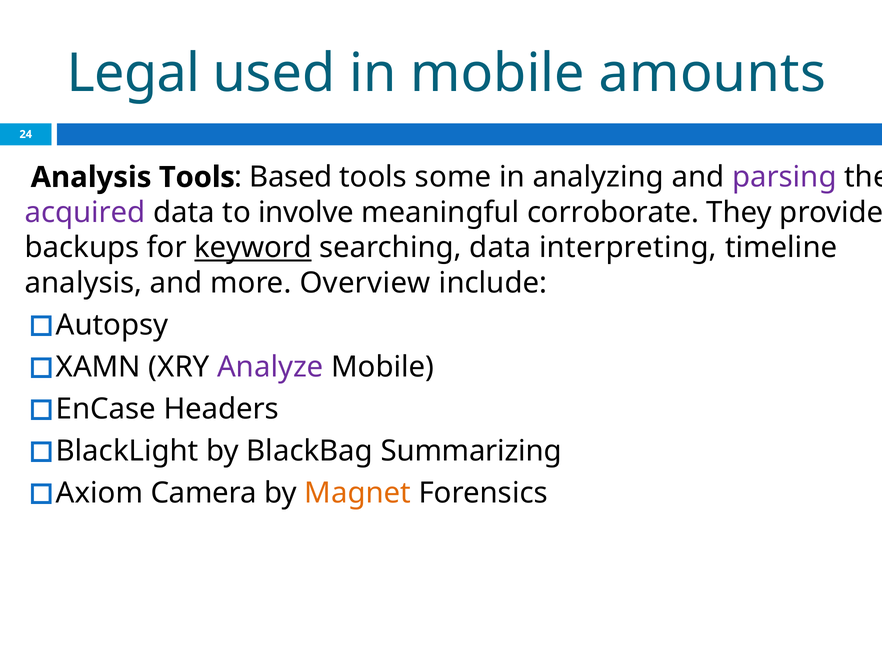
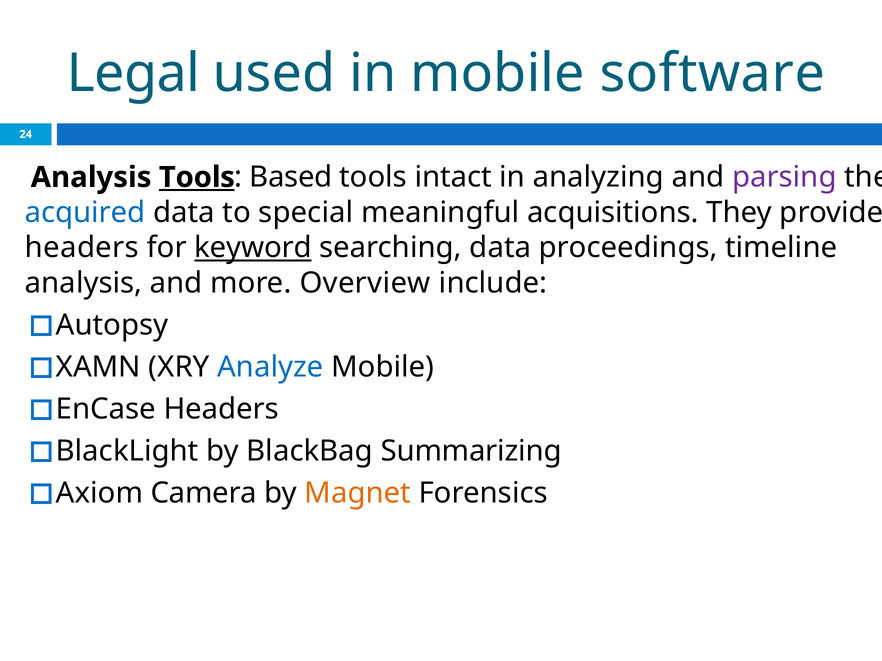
amounts: amounts -> software
Tools at (197, 177) underline: none -> present
some: some -> intact
acquired colour: purple -> blue
involve: involve -> special
corroborate: corroborate -> acquisitions
backups at (82, 248): backups -> headers
interpreting: interpreting -> proceedings
Analyze colour: purple -> blue
